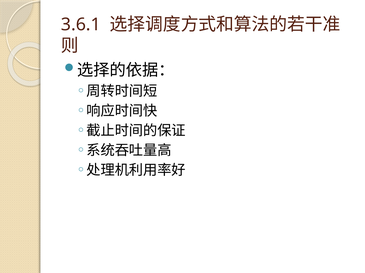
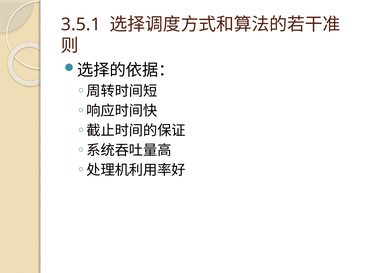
3.6.1: 3.6.1 -> 3.5.1
